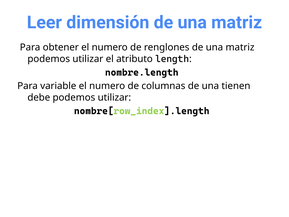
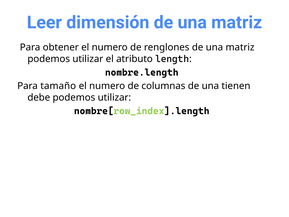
variable: variable -> tamaño
